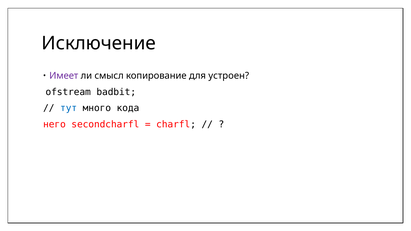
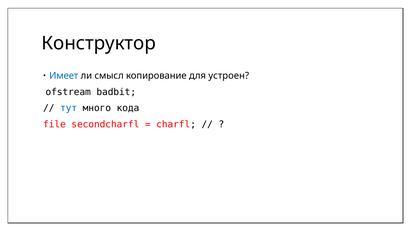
Исключение: Исключение -> Конструктор
Имеет colour: purple -> blue
него: него -> file
